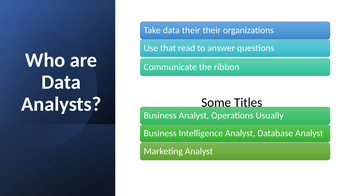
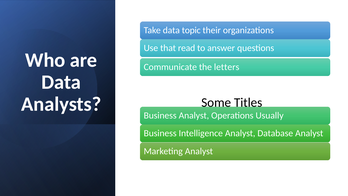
data their: their -> topic
ribbon: ribbon -> letters
